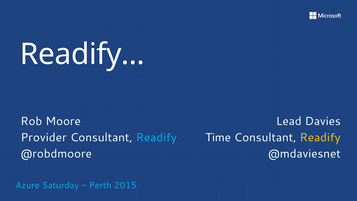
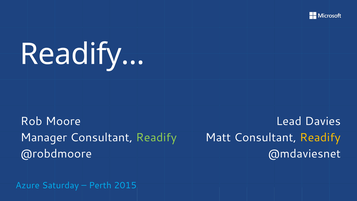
Time: Time -> Matt
Provider: Provider -> Manager
Readify at (156, 137) colour: light blue -> light green
